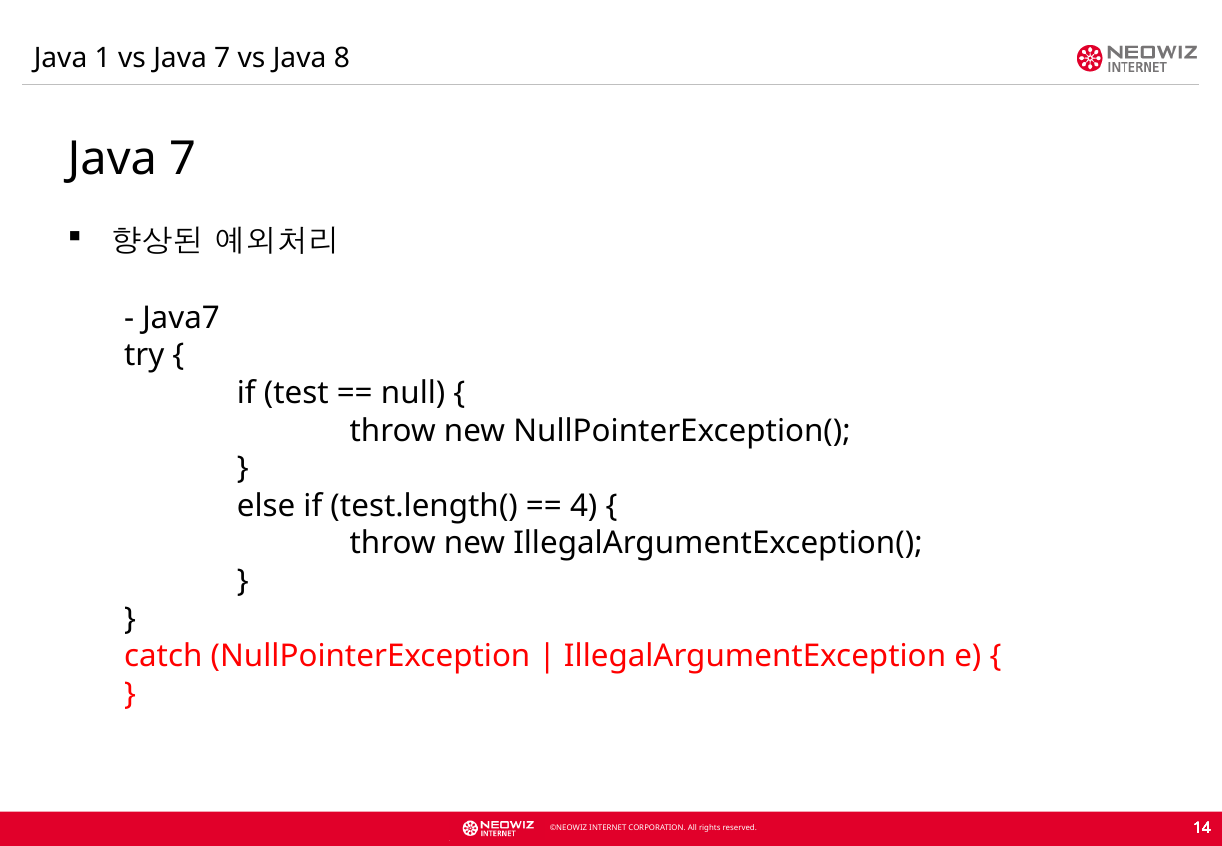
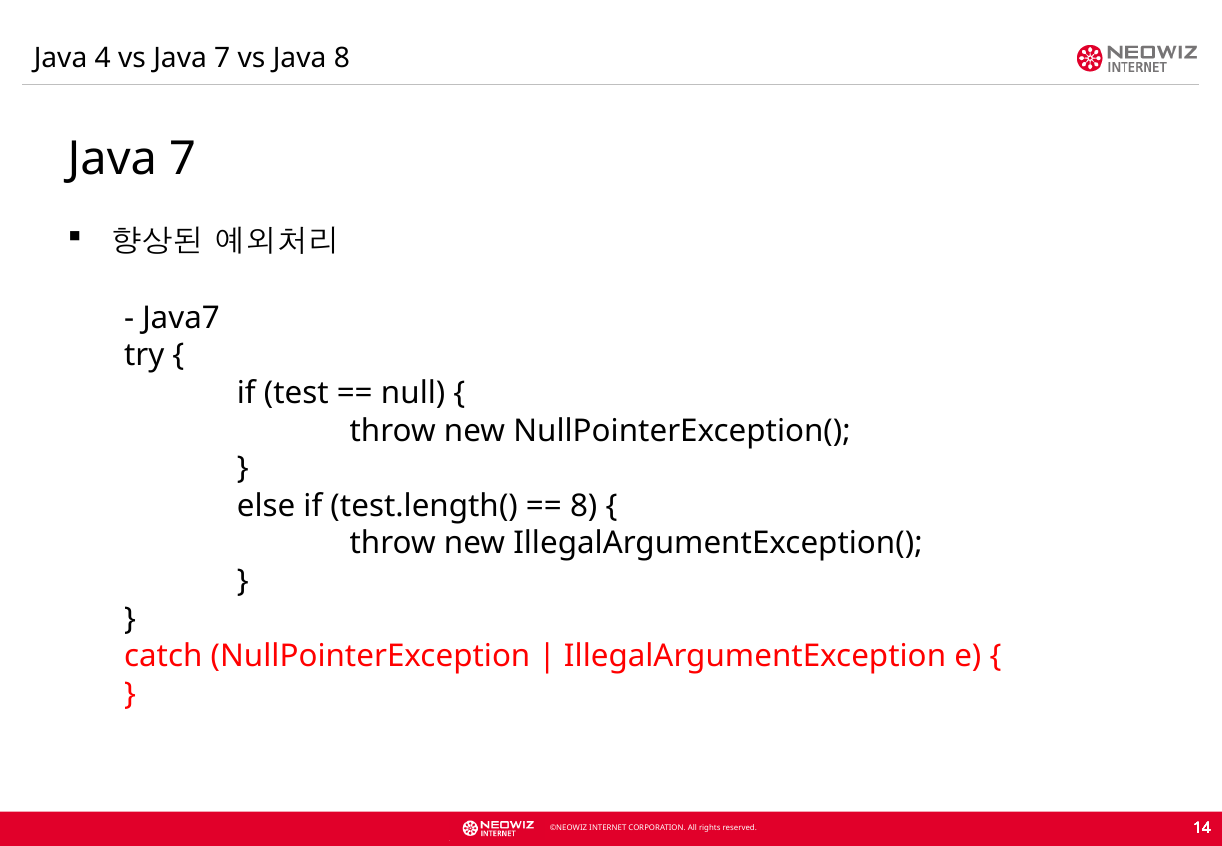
1: 1 -> 4
4 at (584, 506): 4 -> 8
